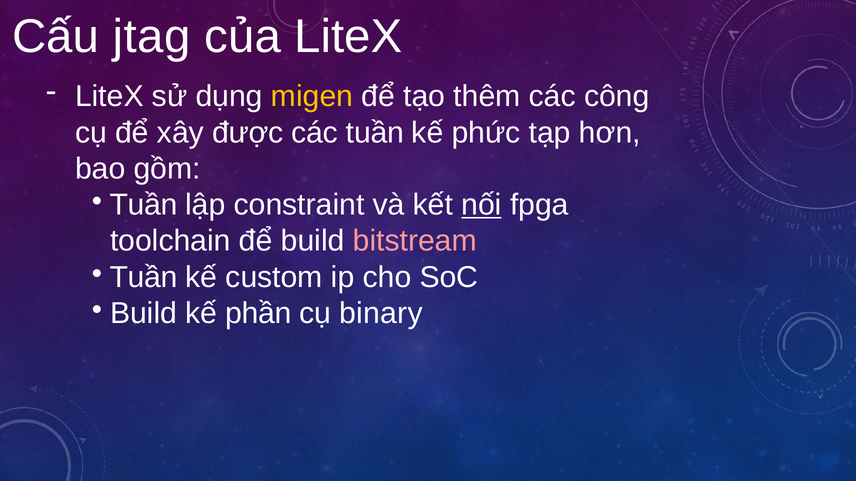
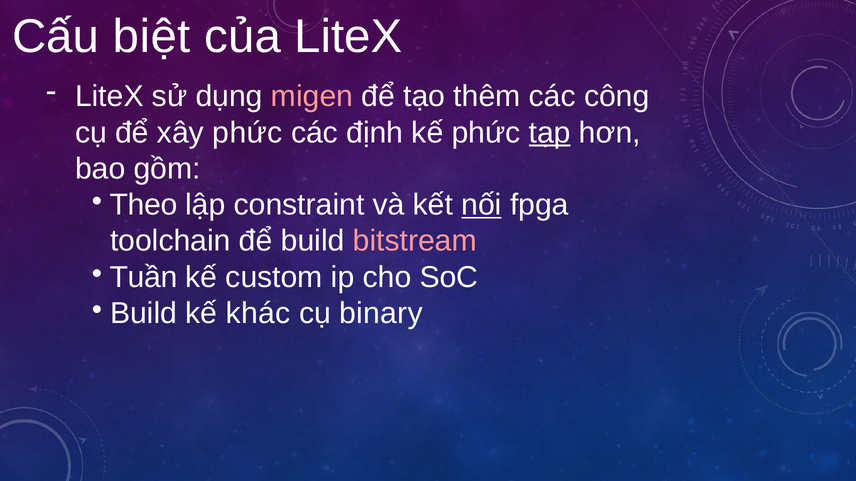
jtag: jtag -> biệt
migen colour: yellow -> pink
xây được: được -> phức
các tuần: tuần -> định
tạp underline: none -> present
Tuần at (144, 205): Tuần -> Theo
phần: phần -> khác
